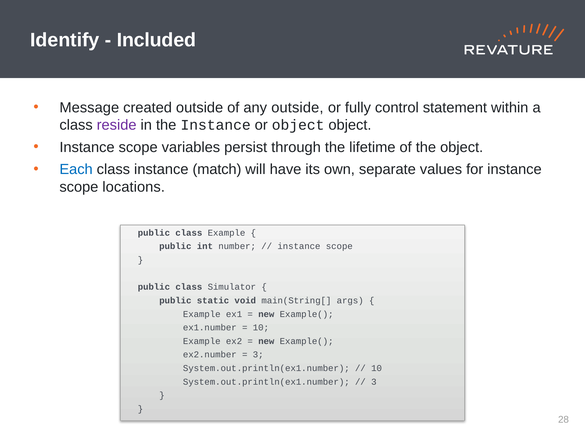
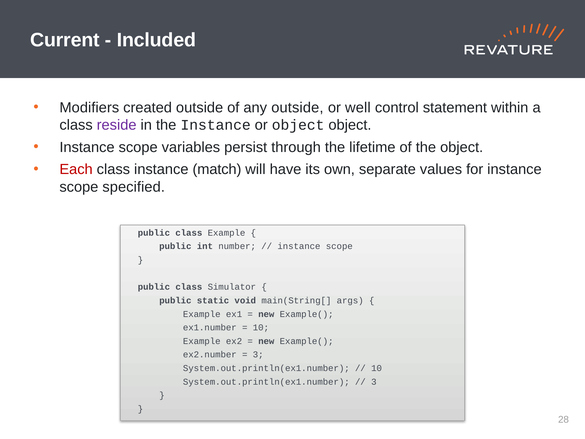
Identify: Identify -> Current
Message: Message -> Modifiers
fully: fully -> well
Each colour: blue -> red
locations: locations -> specified
